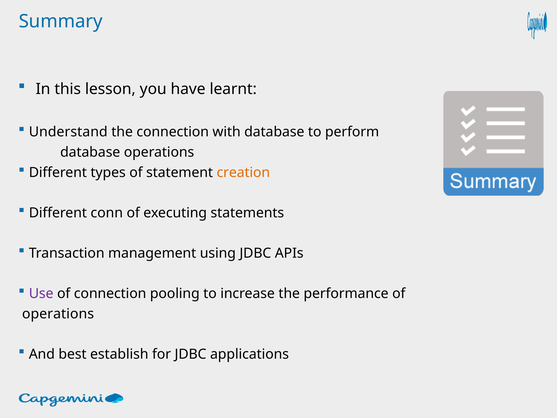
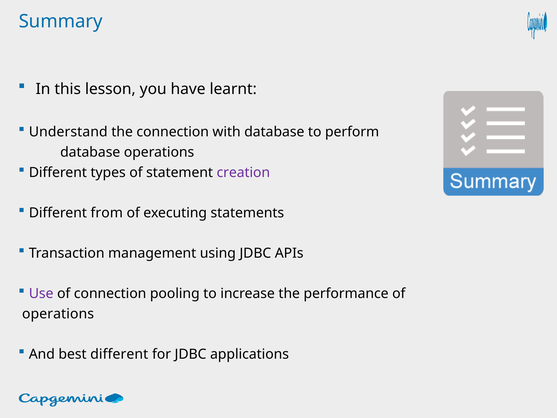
creation colour: orange -> purple
conn: conn -> from
best establish: establish -> different
